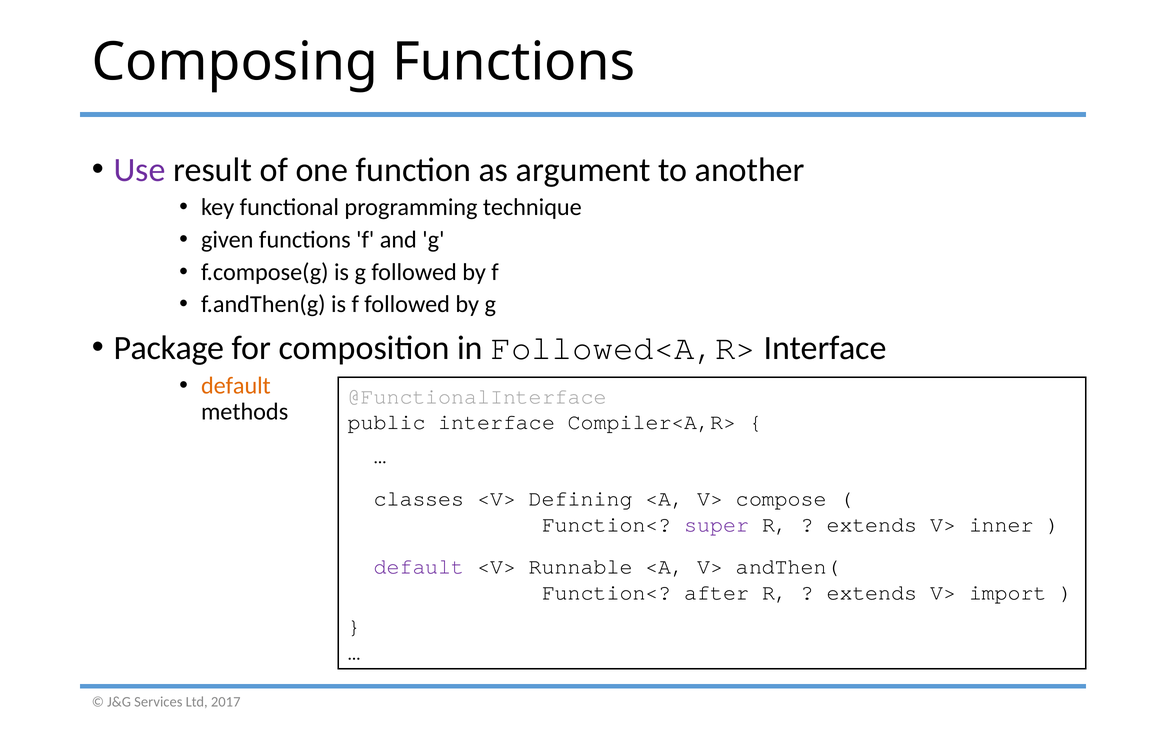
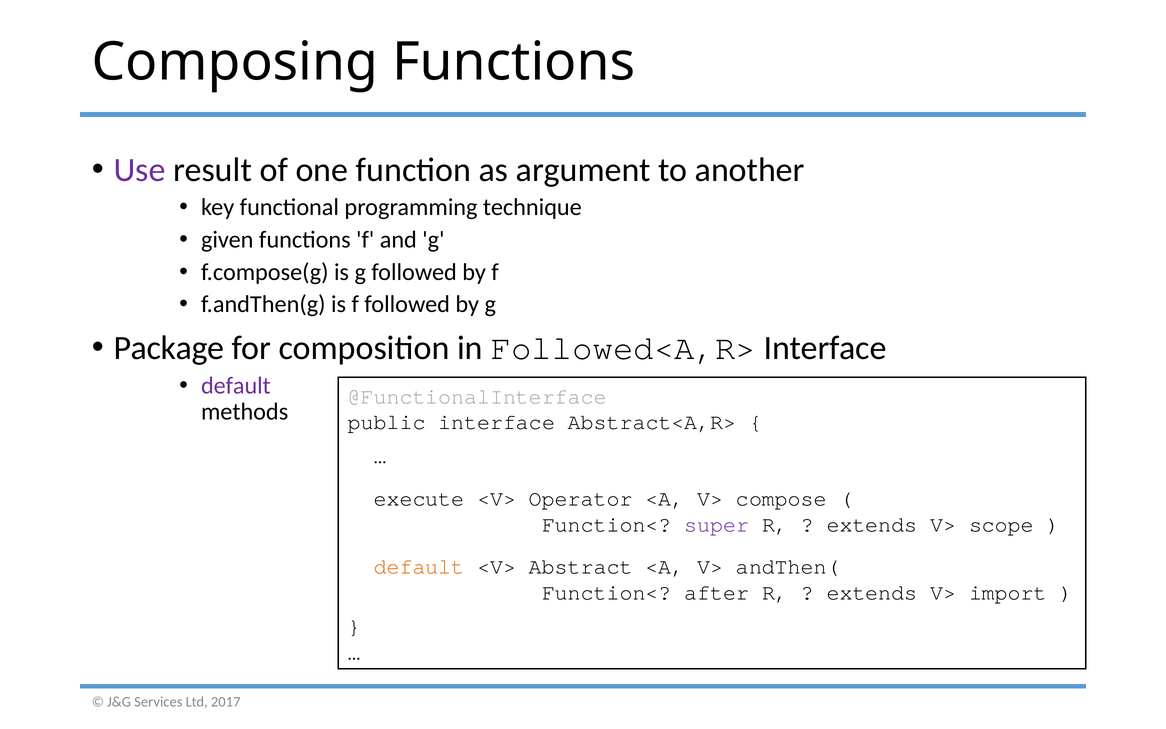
default at (236, 385) colour: orange -> purple
Compiler<A,R>: Compiler<A,R> -> Abstract<A,R>
classes: classes -> execute
Defining: Defining -> Operator
inner: inner -> scope
default at (419, 566) colour: purple -> orange
Runnable: Runnable -> Abstract
